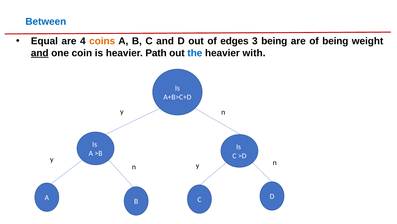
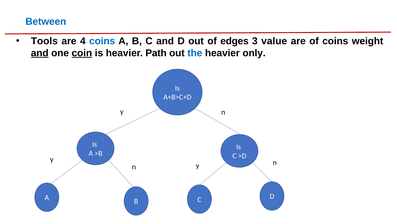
Equal: Equal -> Tools
coins at (102, 41) colour: orange -> blue
3 being: being -> value
of being: being -> coins
coin underline: none -> present
with: with -> only
